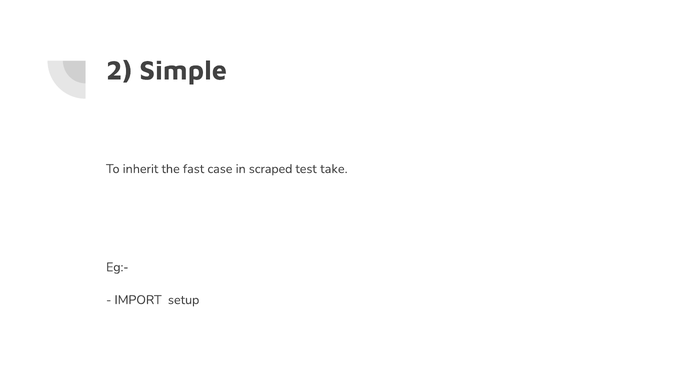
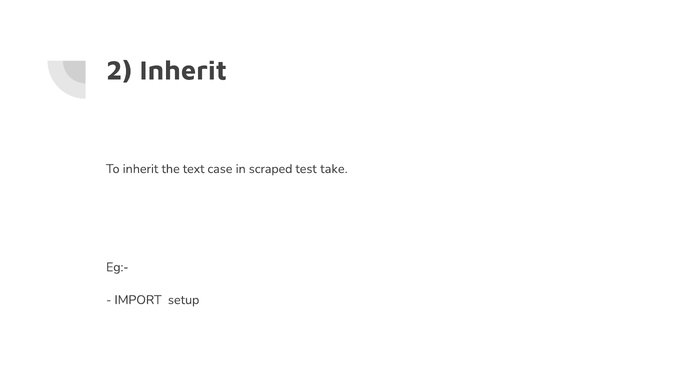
2 Simple: Simple -> Inherit
fast: fast -> text
